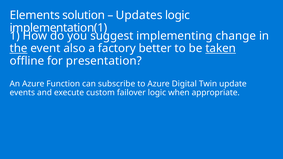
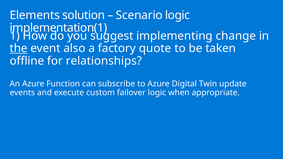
Updates: Updates -> Scenario
better: better -> quote
taken underline: present -> none
presentation: presentation -> relationships
